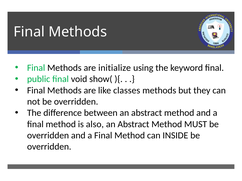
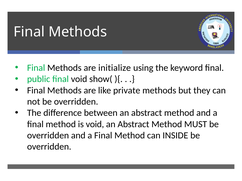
classes: classes -> private
is also: also -> void
